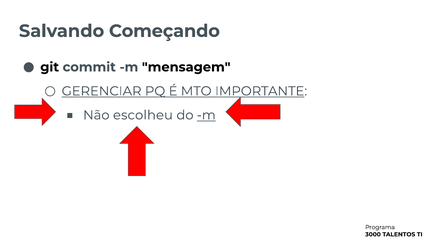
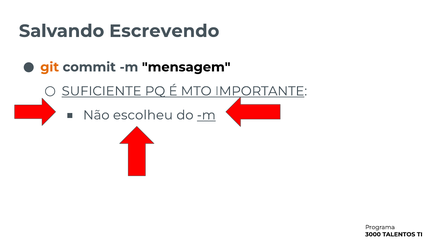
Começando: Começando -> Escrevendo
git colour: black -> orange
GERENCIAR: GERENCIAR -> SUFICIENTE
